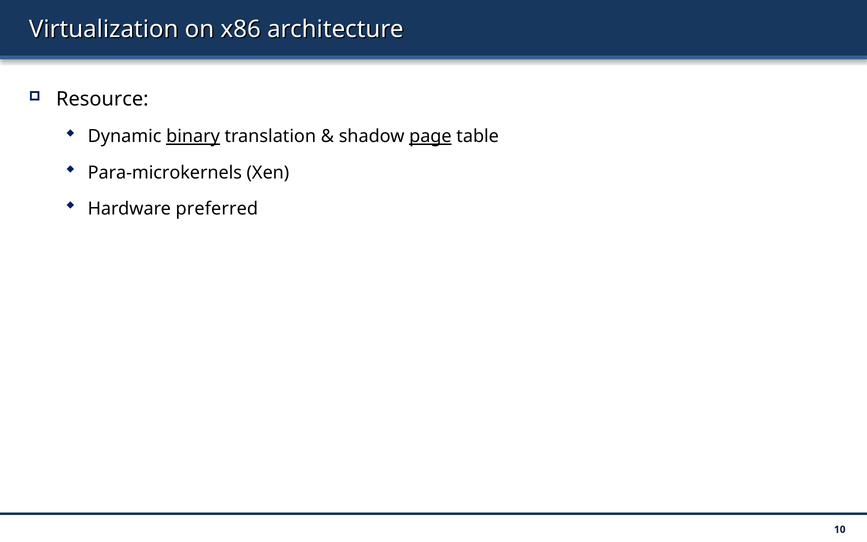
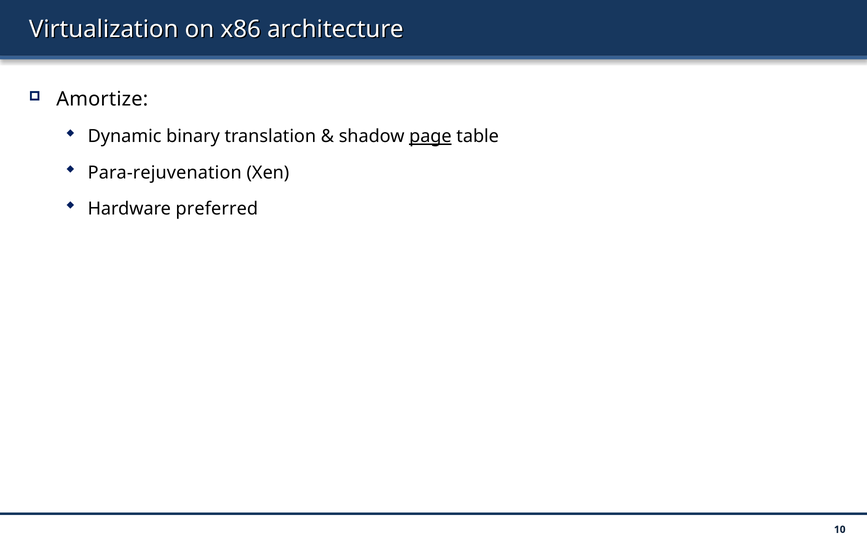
Resource: Resource -> Amortize
binary underline: present -> none
Para-microkernels: Para-microkernels -> Para-rejuvenation
